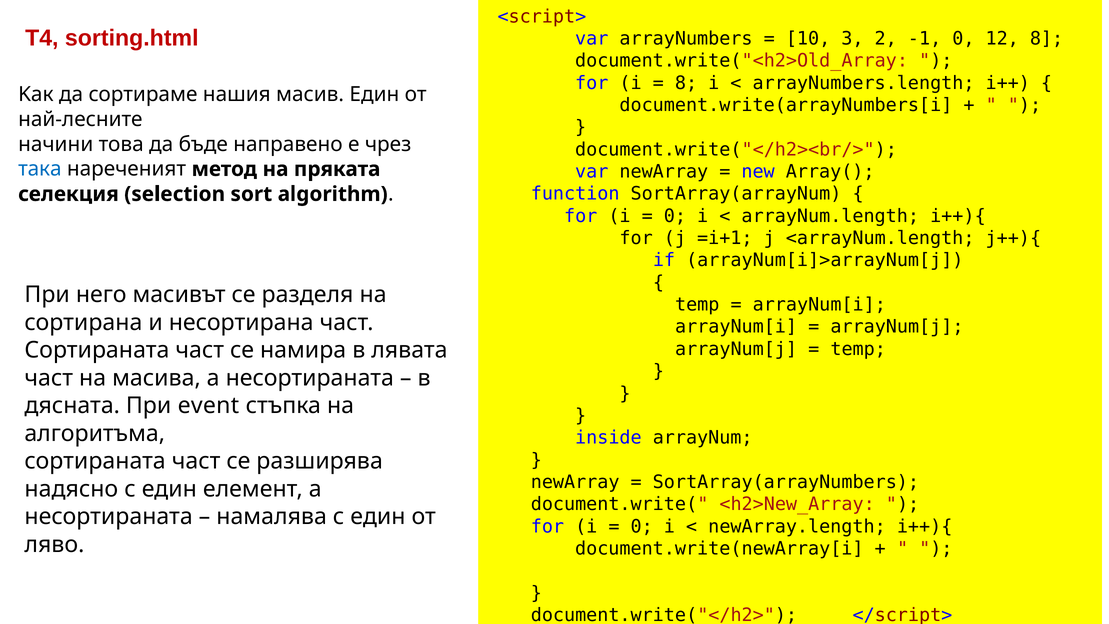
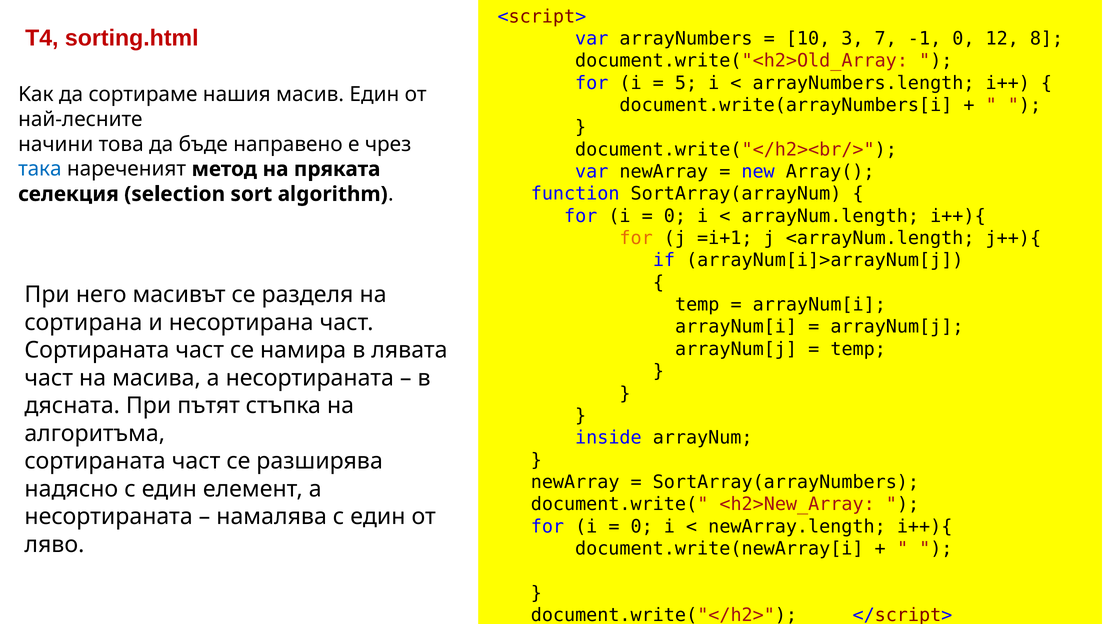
2: 2 -> 7
8 at (686, 83): 8 -> 5
for at (636, 238) colour: black -> orange
event: event -> пътят
